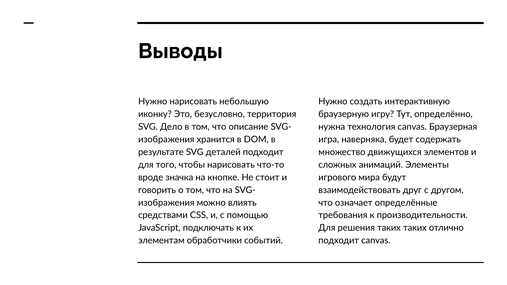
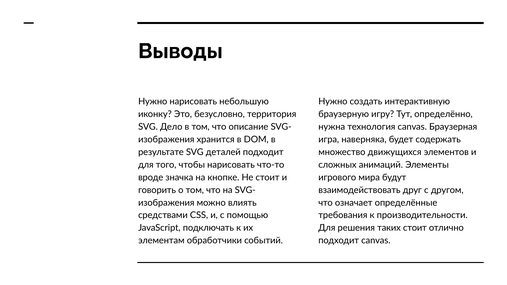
таких таких: таких -> стоит
